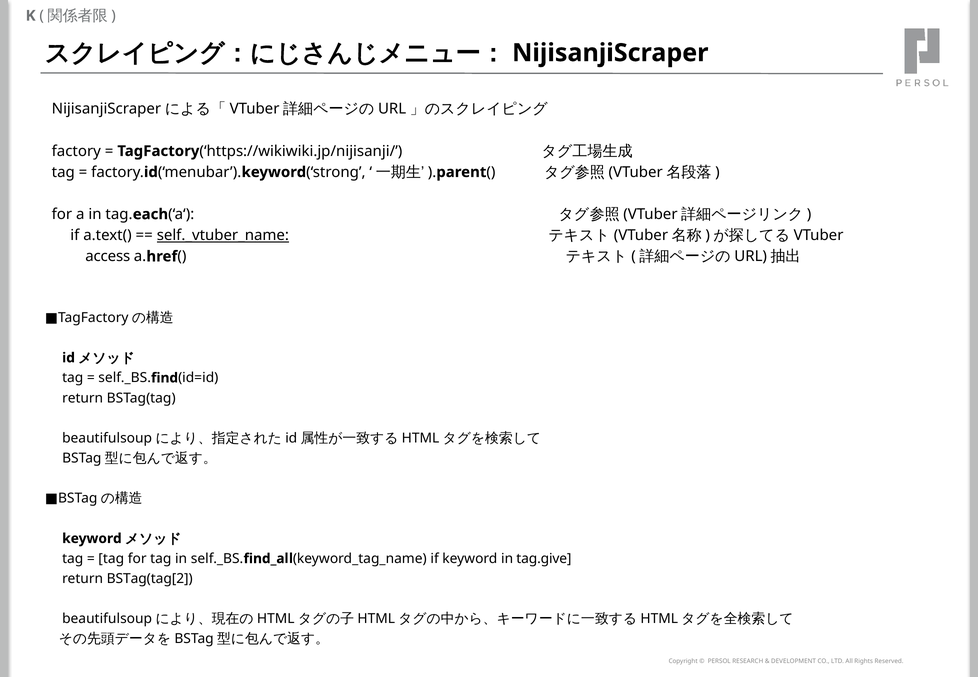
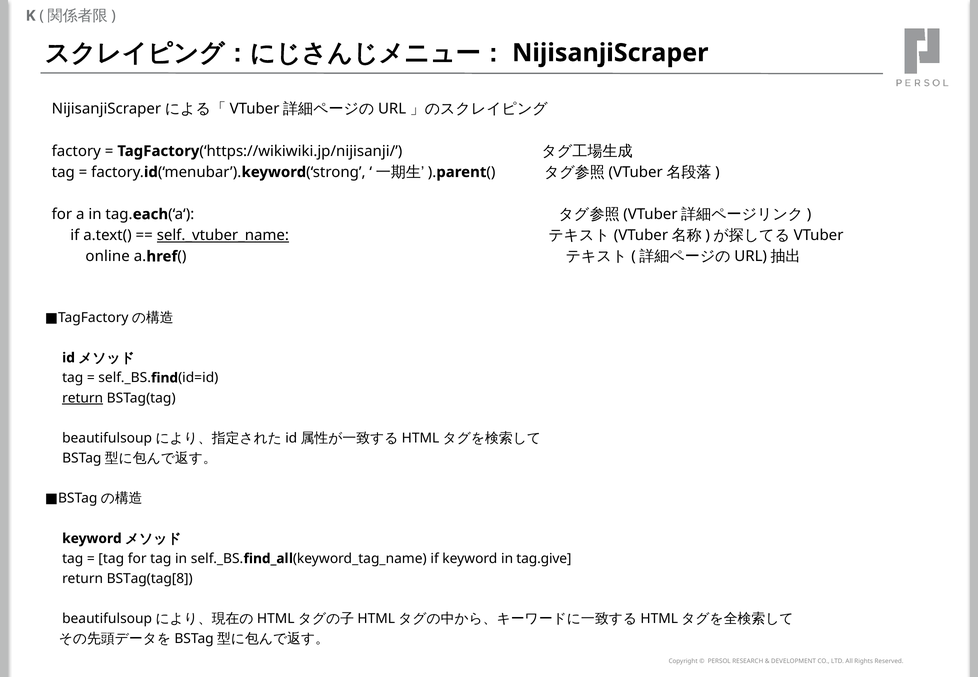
access: access -> online
return at (83, 398) underline: none -> present
BSTag(tag[2: BSTag(tag[2 -> BSTag(tag[8
